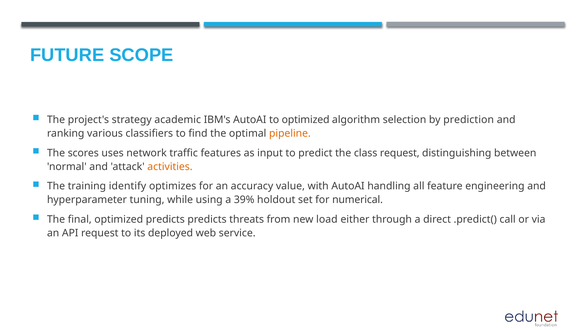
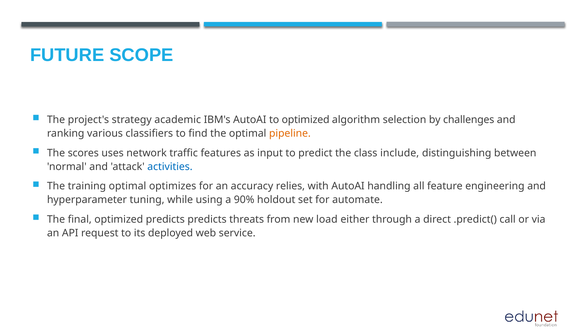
prediction: prediction -> challenges
class request: request -> include
activities colour: orange -> blue
training identify: identify -> optimal
value: value -> relies
39%: 39% -> 90%
numerical: numerical -> automate
